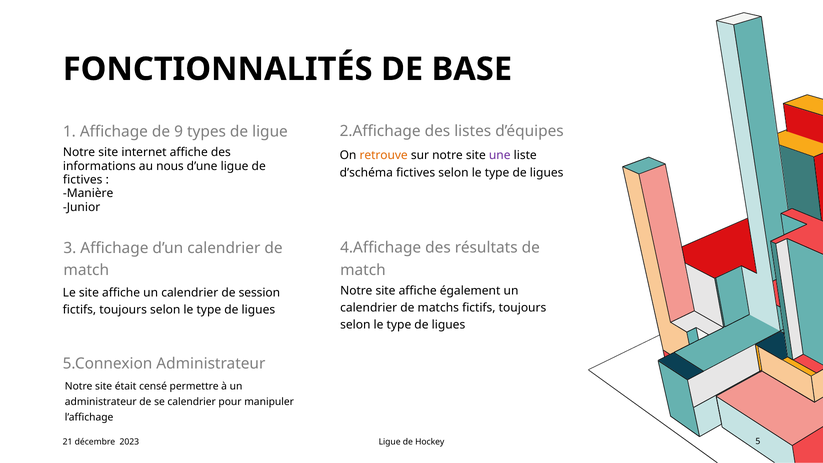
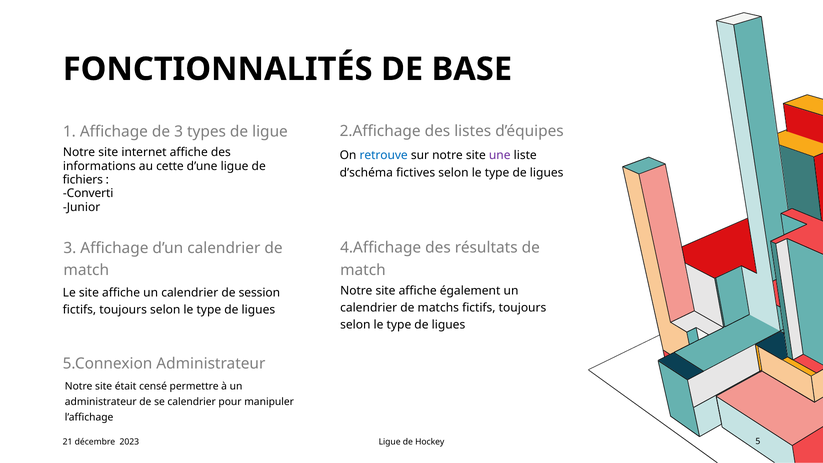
de 9: 9 -> 3
retrouve colour: orange -> blue
nous: nous -> cette
fictives at (83, 180): fictives -> fichiers
Manière: Manière -> Converti
